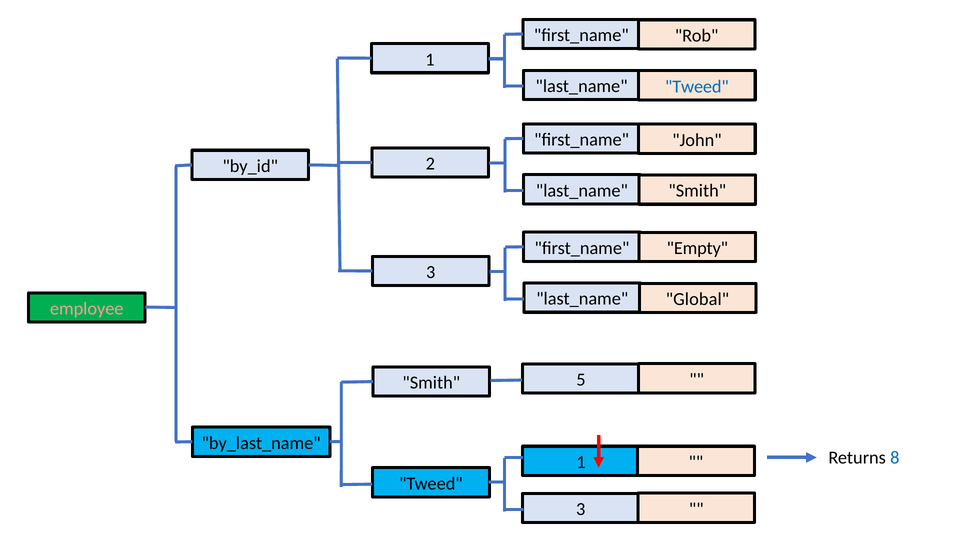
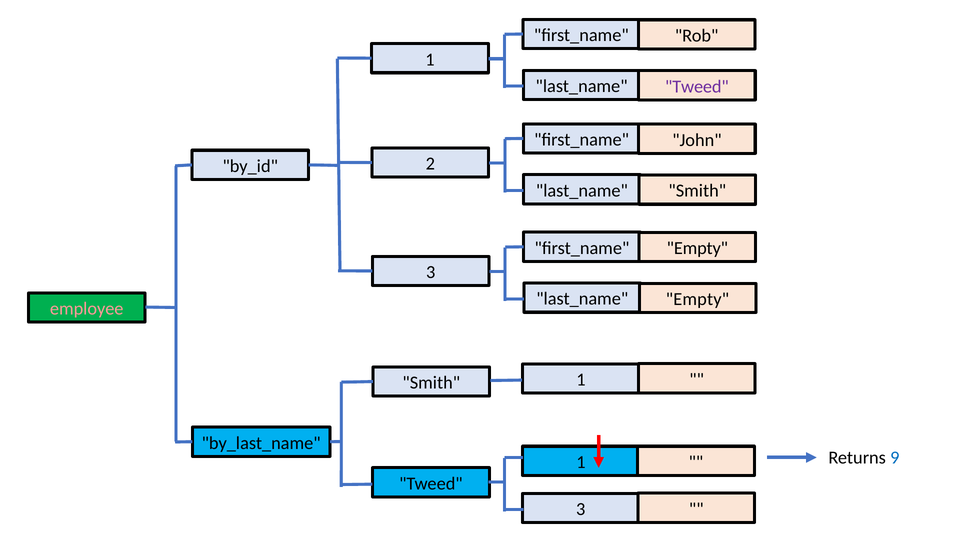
Tweed at (697, 87) colour: blue -> purple
last_name Global: Global -> Empty
Smith 5: 5 -> 1
8: 8 -> 9
